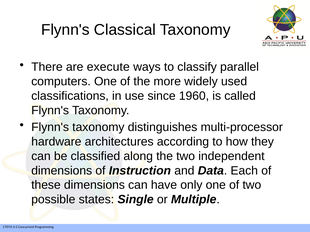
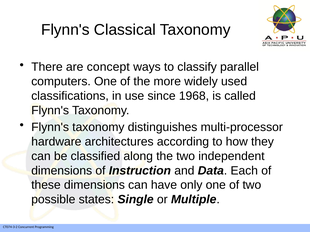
execute: execute -> concept
1960: 1960 -> 1968
